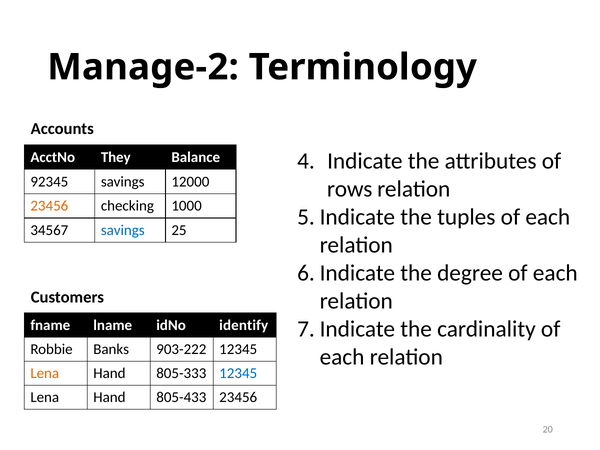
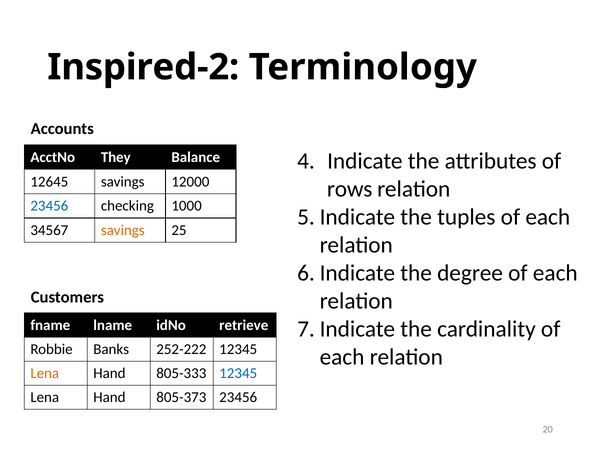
Manage-2: Manage-2 -> Inspired-2
92345: 92345 -> 12645
23456 at (49, 206) colour: orange -> blue
savings at (123, 230) colour: blue -> orange
identify: identify -> retrieve
903-222: 903-222 -> 252-222
805-433: 805-433 -> 805-373
